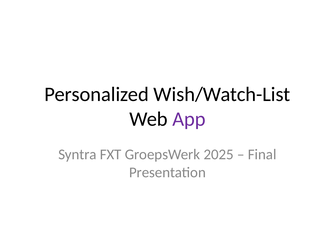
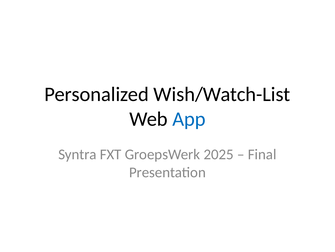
App colour: purple -> blue
